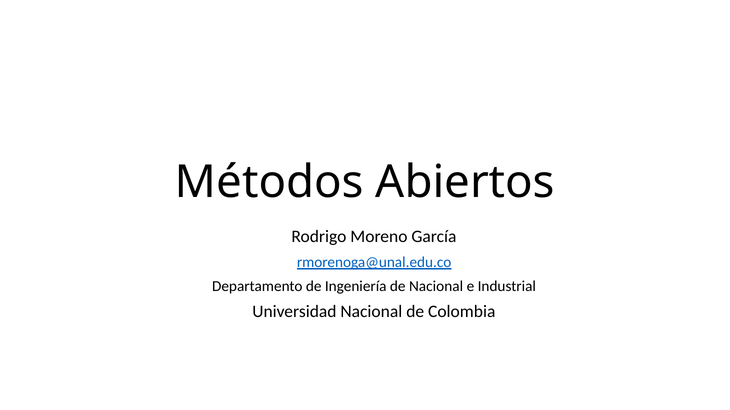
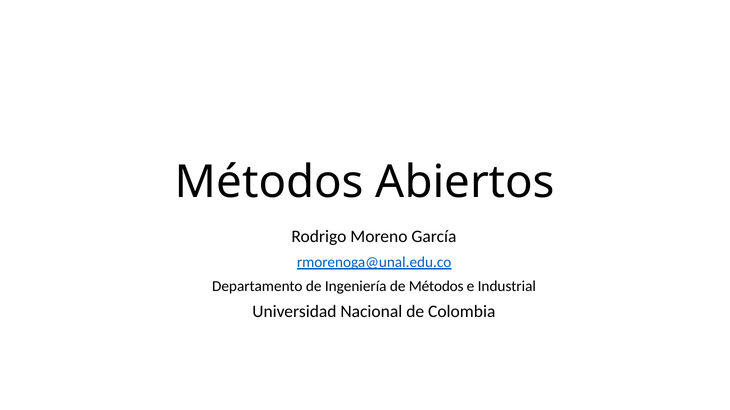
de Nacional: Nacional -> Métodos
